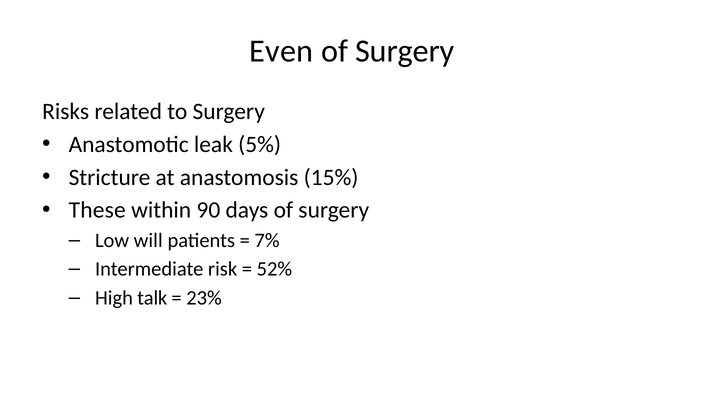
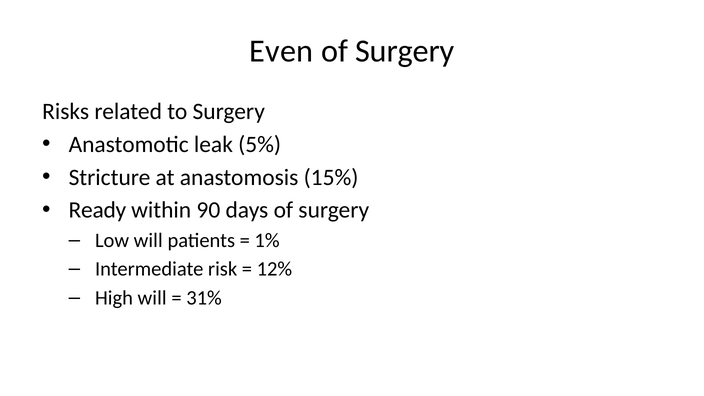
These: These -> Ready
7%: 7% -> 1%
52%: 52% -> 12%
High talk: talk -> will
23%: 23% -> 31%
